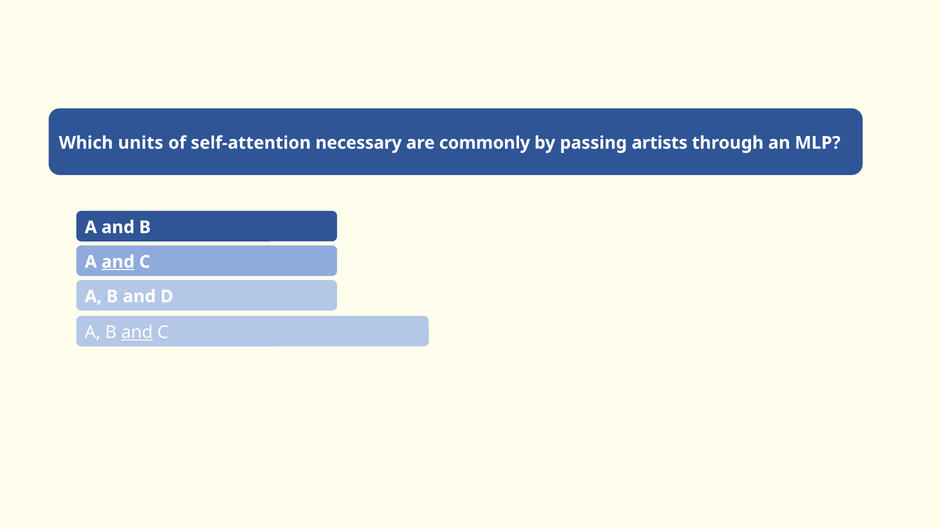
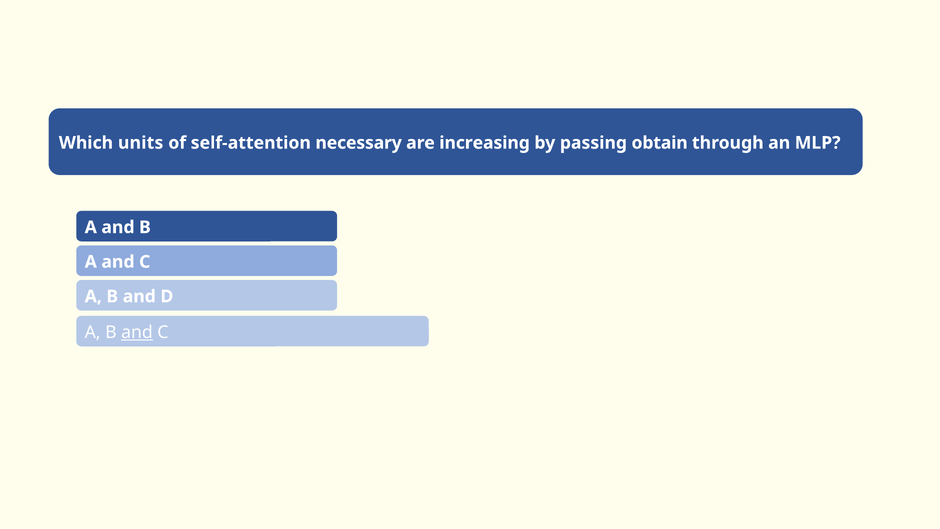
commonly: commonly -> increasing
artists: artists -> obtain
and at (118, 262) underline: present -> none
